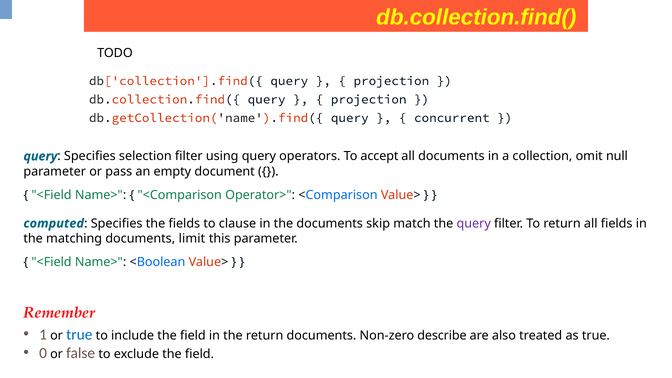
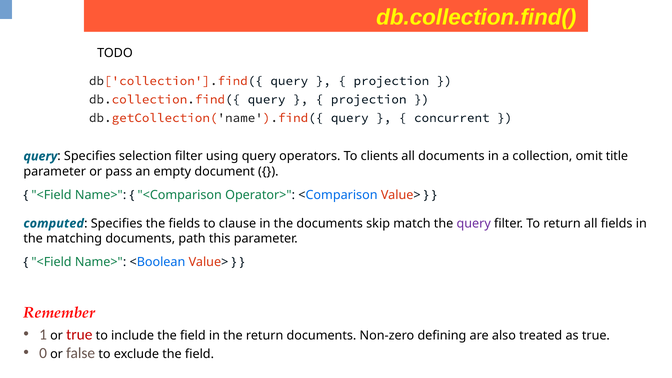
accept: accept -> clients
null: null -> title
limit: limit -> path
true at (79, 335) colour: blue -> red
describe: describe -> defining
